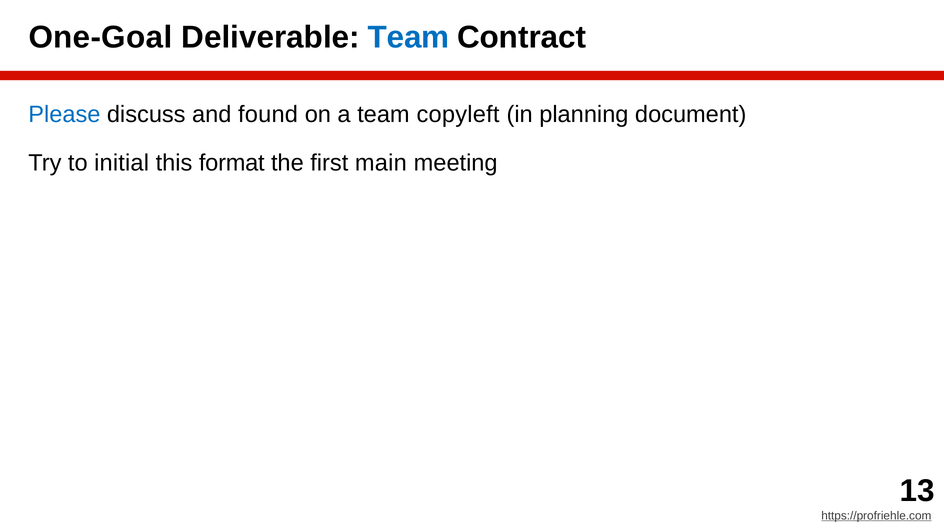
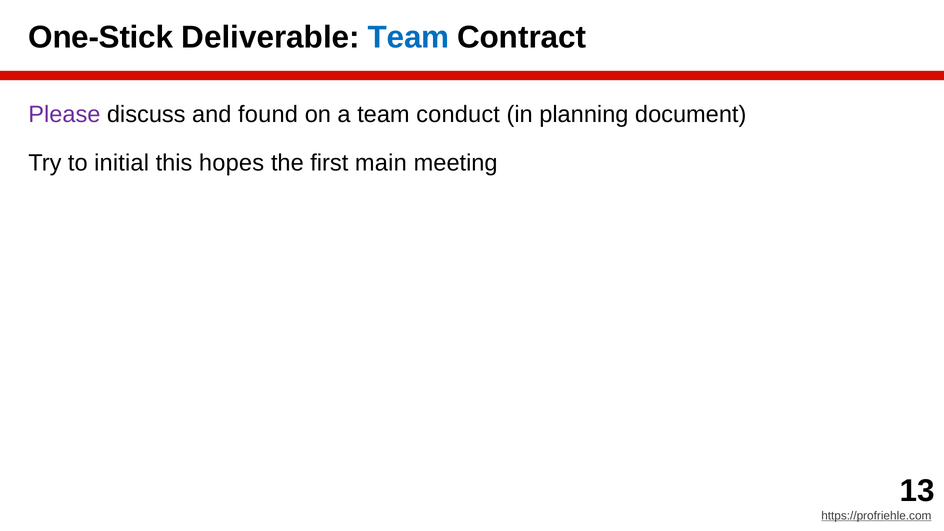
One-Goal: One-Goal -> One-Stick
Please colour: blue -> purple
copyleft: copyleft -> conduct
format: format -> hopes
